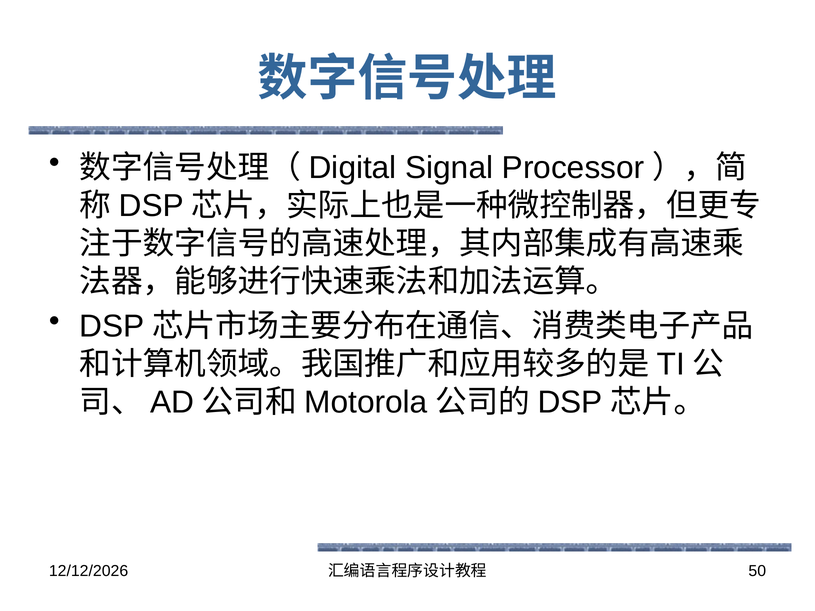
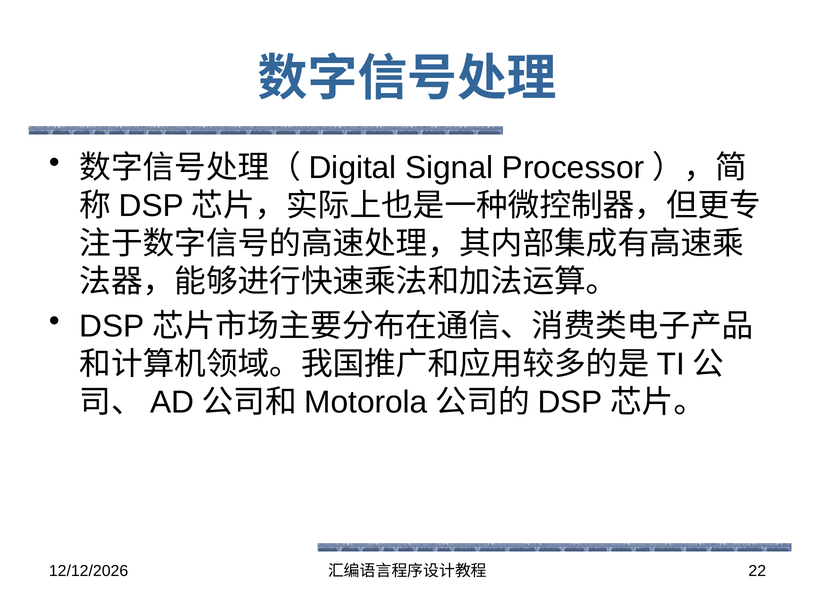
50: 50 -> 22
